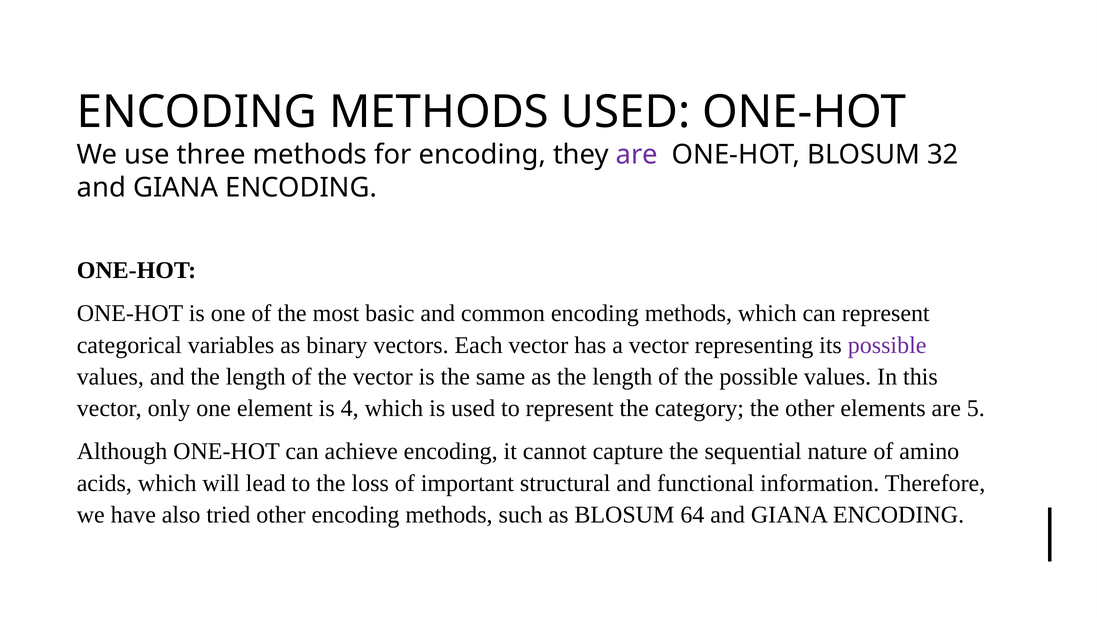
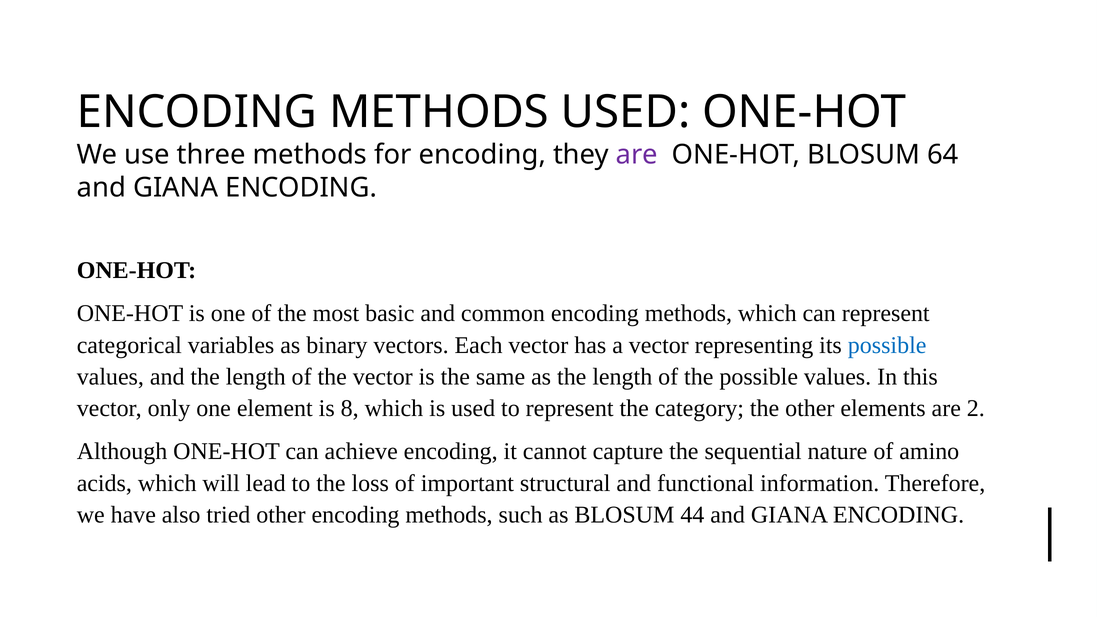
32: 32 -> 64
possible at (887, 345) colour: purple -> blue
4: 4 -> 8
5: 5 -> 2
64: 64 -> 44
